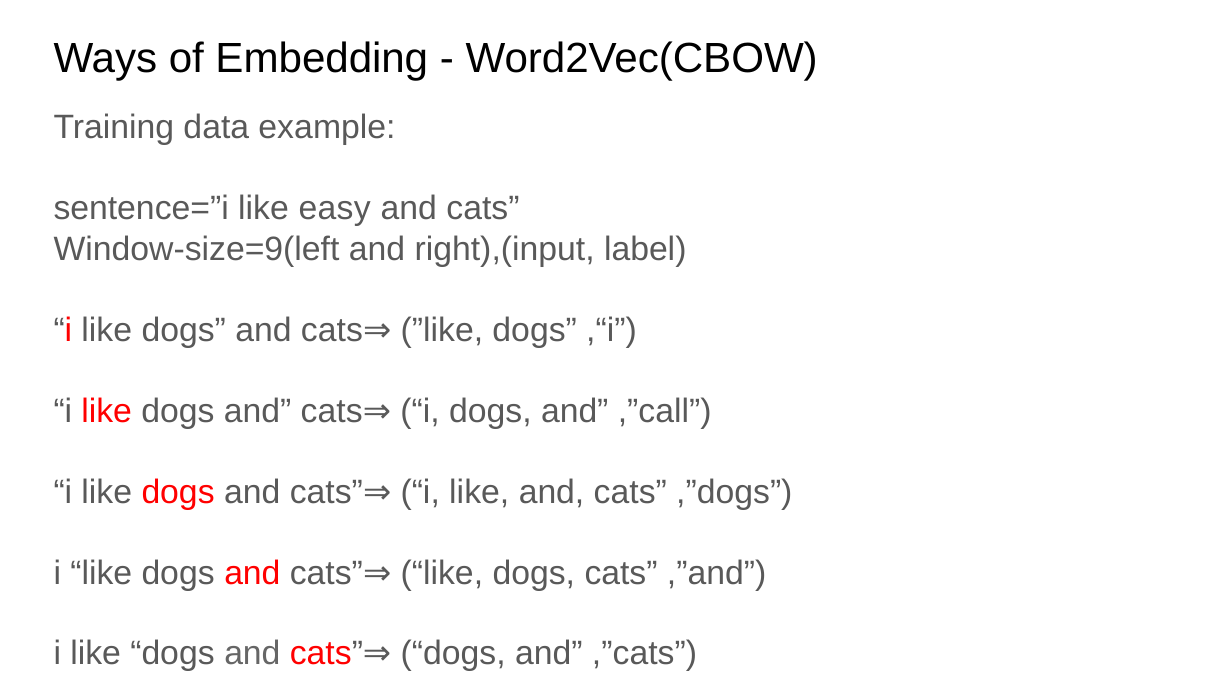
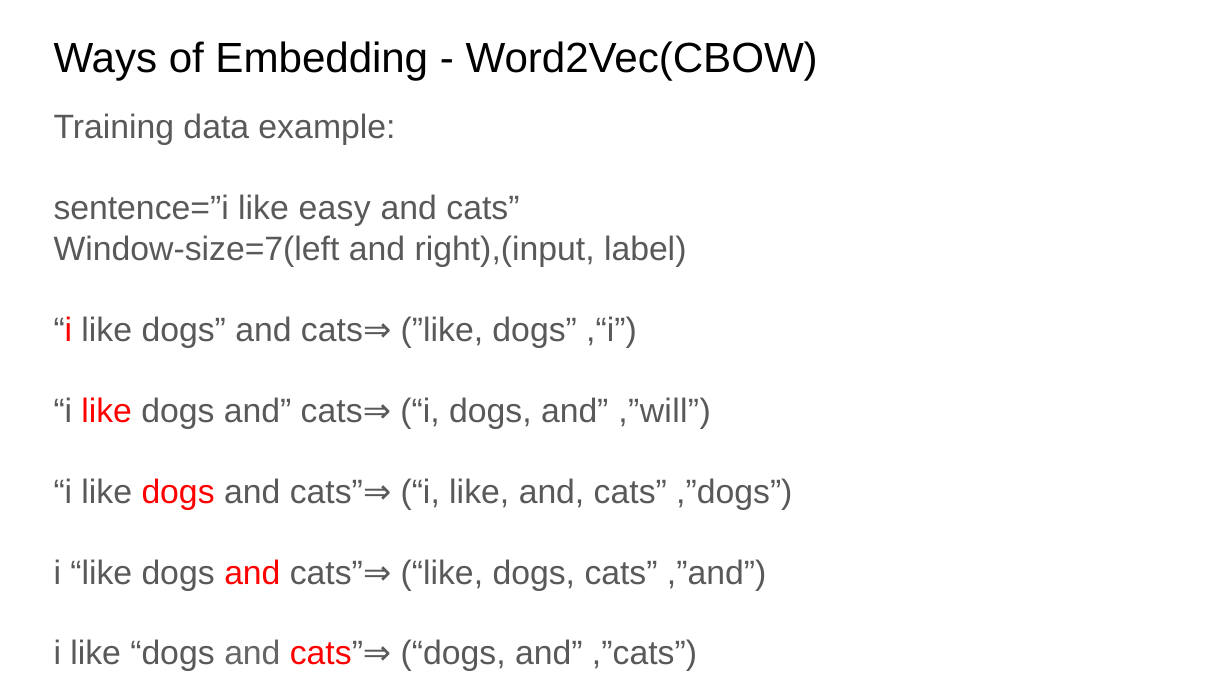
Window-size=9(left: Window-size=9(left -> Window-size=7(left
,”call: ,”call -> ,”will
